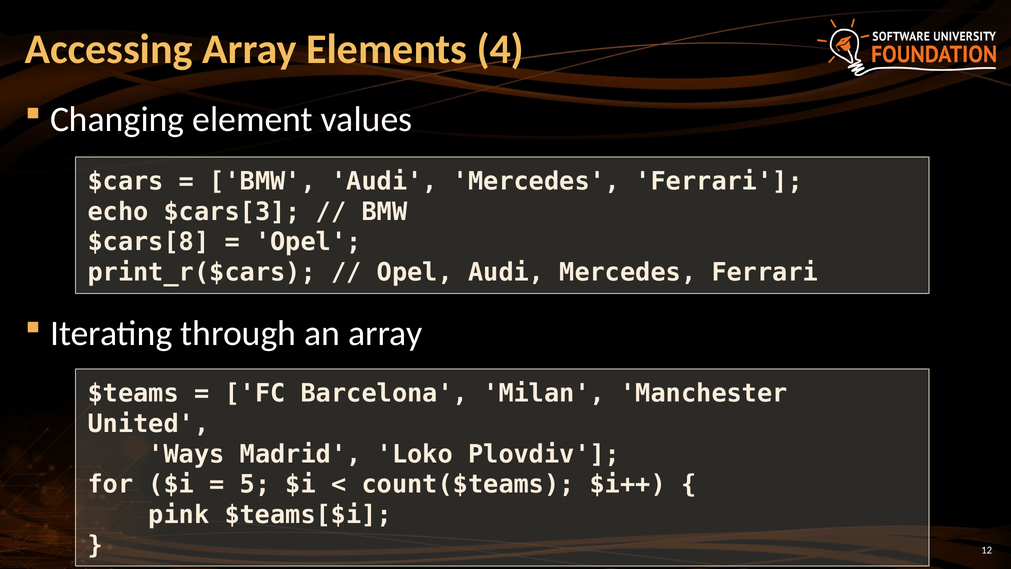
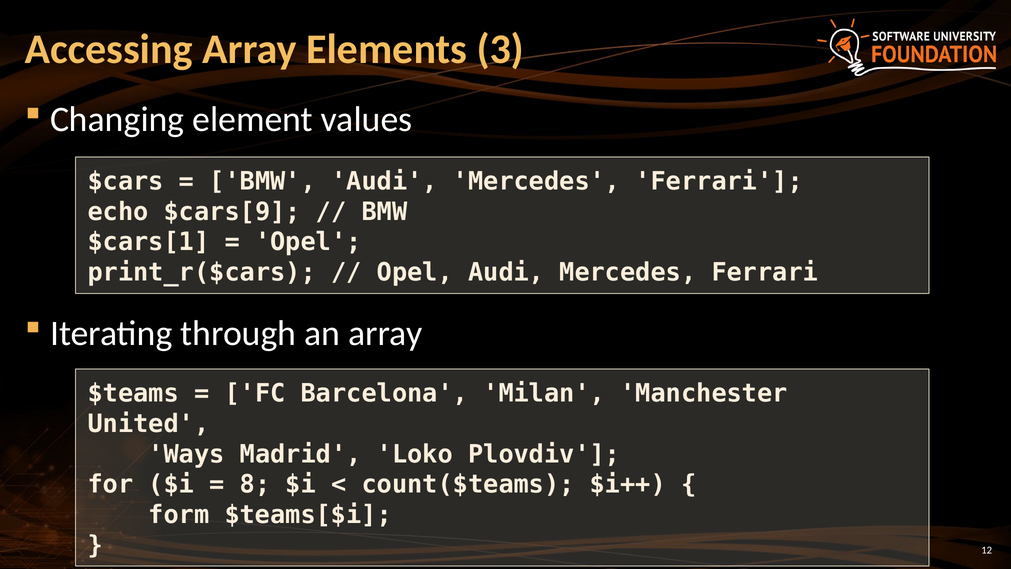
4: 4 -> 3
$cars[3: $cars[3 -> $cars[9
$cars[8: $cars[8 -> $cars[1
5: 5 -> 8
pink: pink -> form
